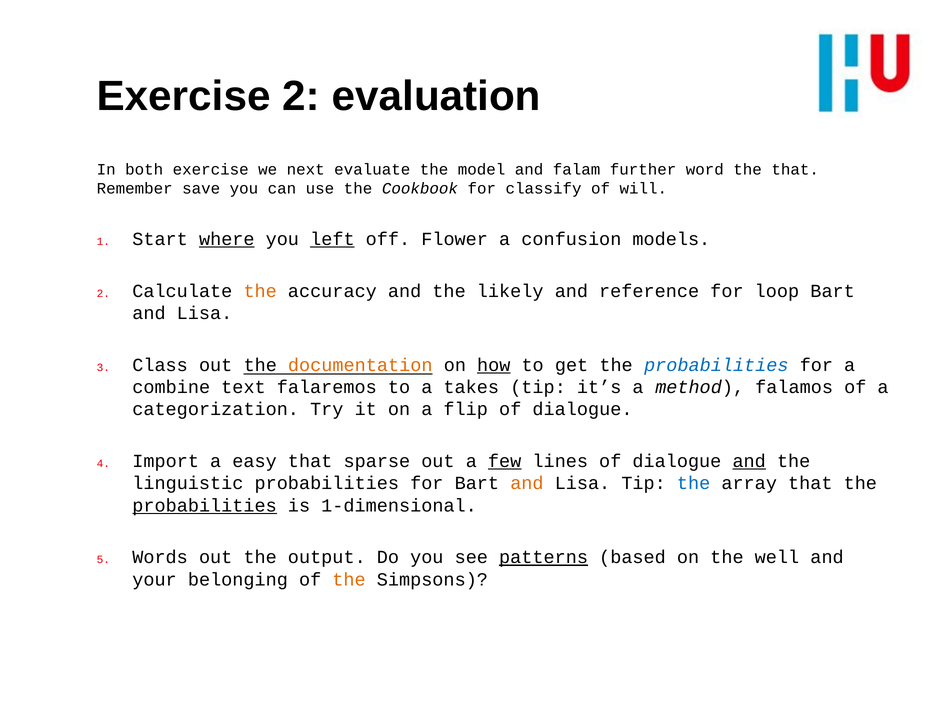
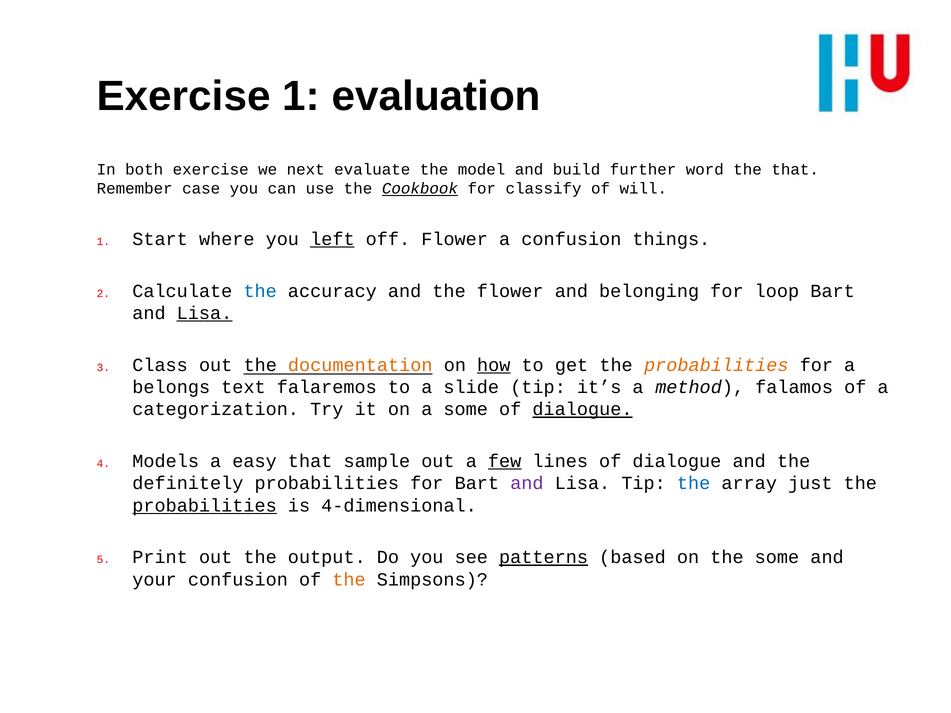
Exercise 2: 2 -> 1
falam: falam -> build
save: save -> case
Cookbook underline: none -> present
where underline: present -> none
models: models -> things
the at (260, 291) colour: orange -> blue
the likely: likely -> flower
reference: reference -> belonging
Lisa at (204, 313) underline: none -> present
probabilities at (716, 365) colour: blue -> orange
combine: combine -> belongs
takes: takes -> slide
a flip: flip -> some
dialogue at (582, 409) underline: none -> present
Import: Import -> Models
sparse: sparse -> sample
and at (749, 461) underline: present -> none
linguistic: linguistic -> definitely
and at (527, 483) colour: orange -> purple
array that: that -> just
1-dimensional: 1-dimensional -> 4-dimensional
Words: Words -> Print
the well: well -> some
your belonging: belonging -> confusion
